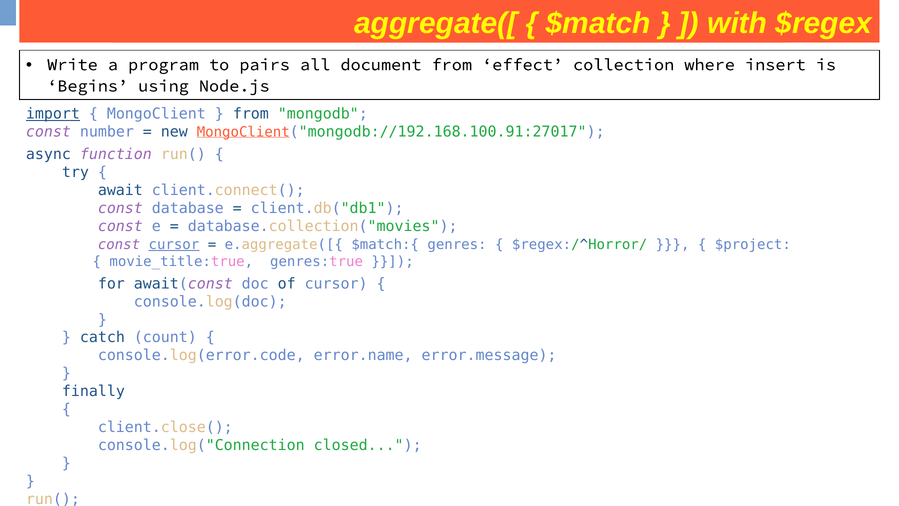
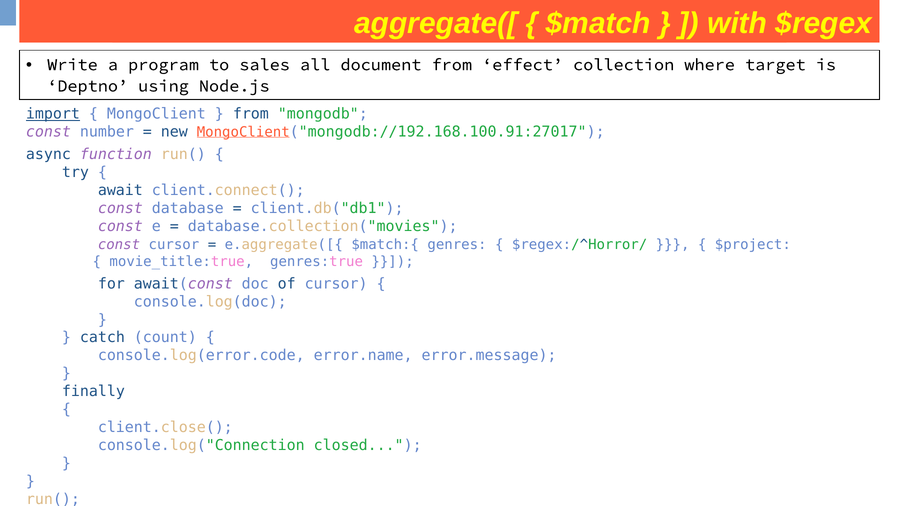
pairs: pairs -> sales
insert: insert -> target
Begins: Begins -> Deptno
cursor at (174, 244) underline: present -> none
